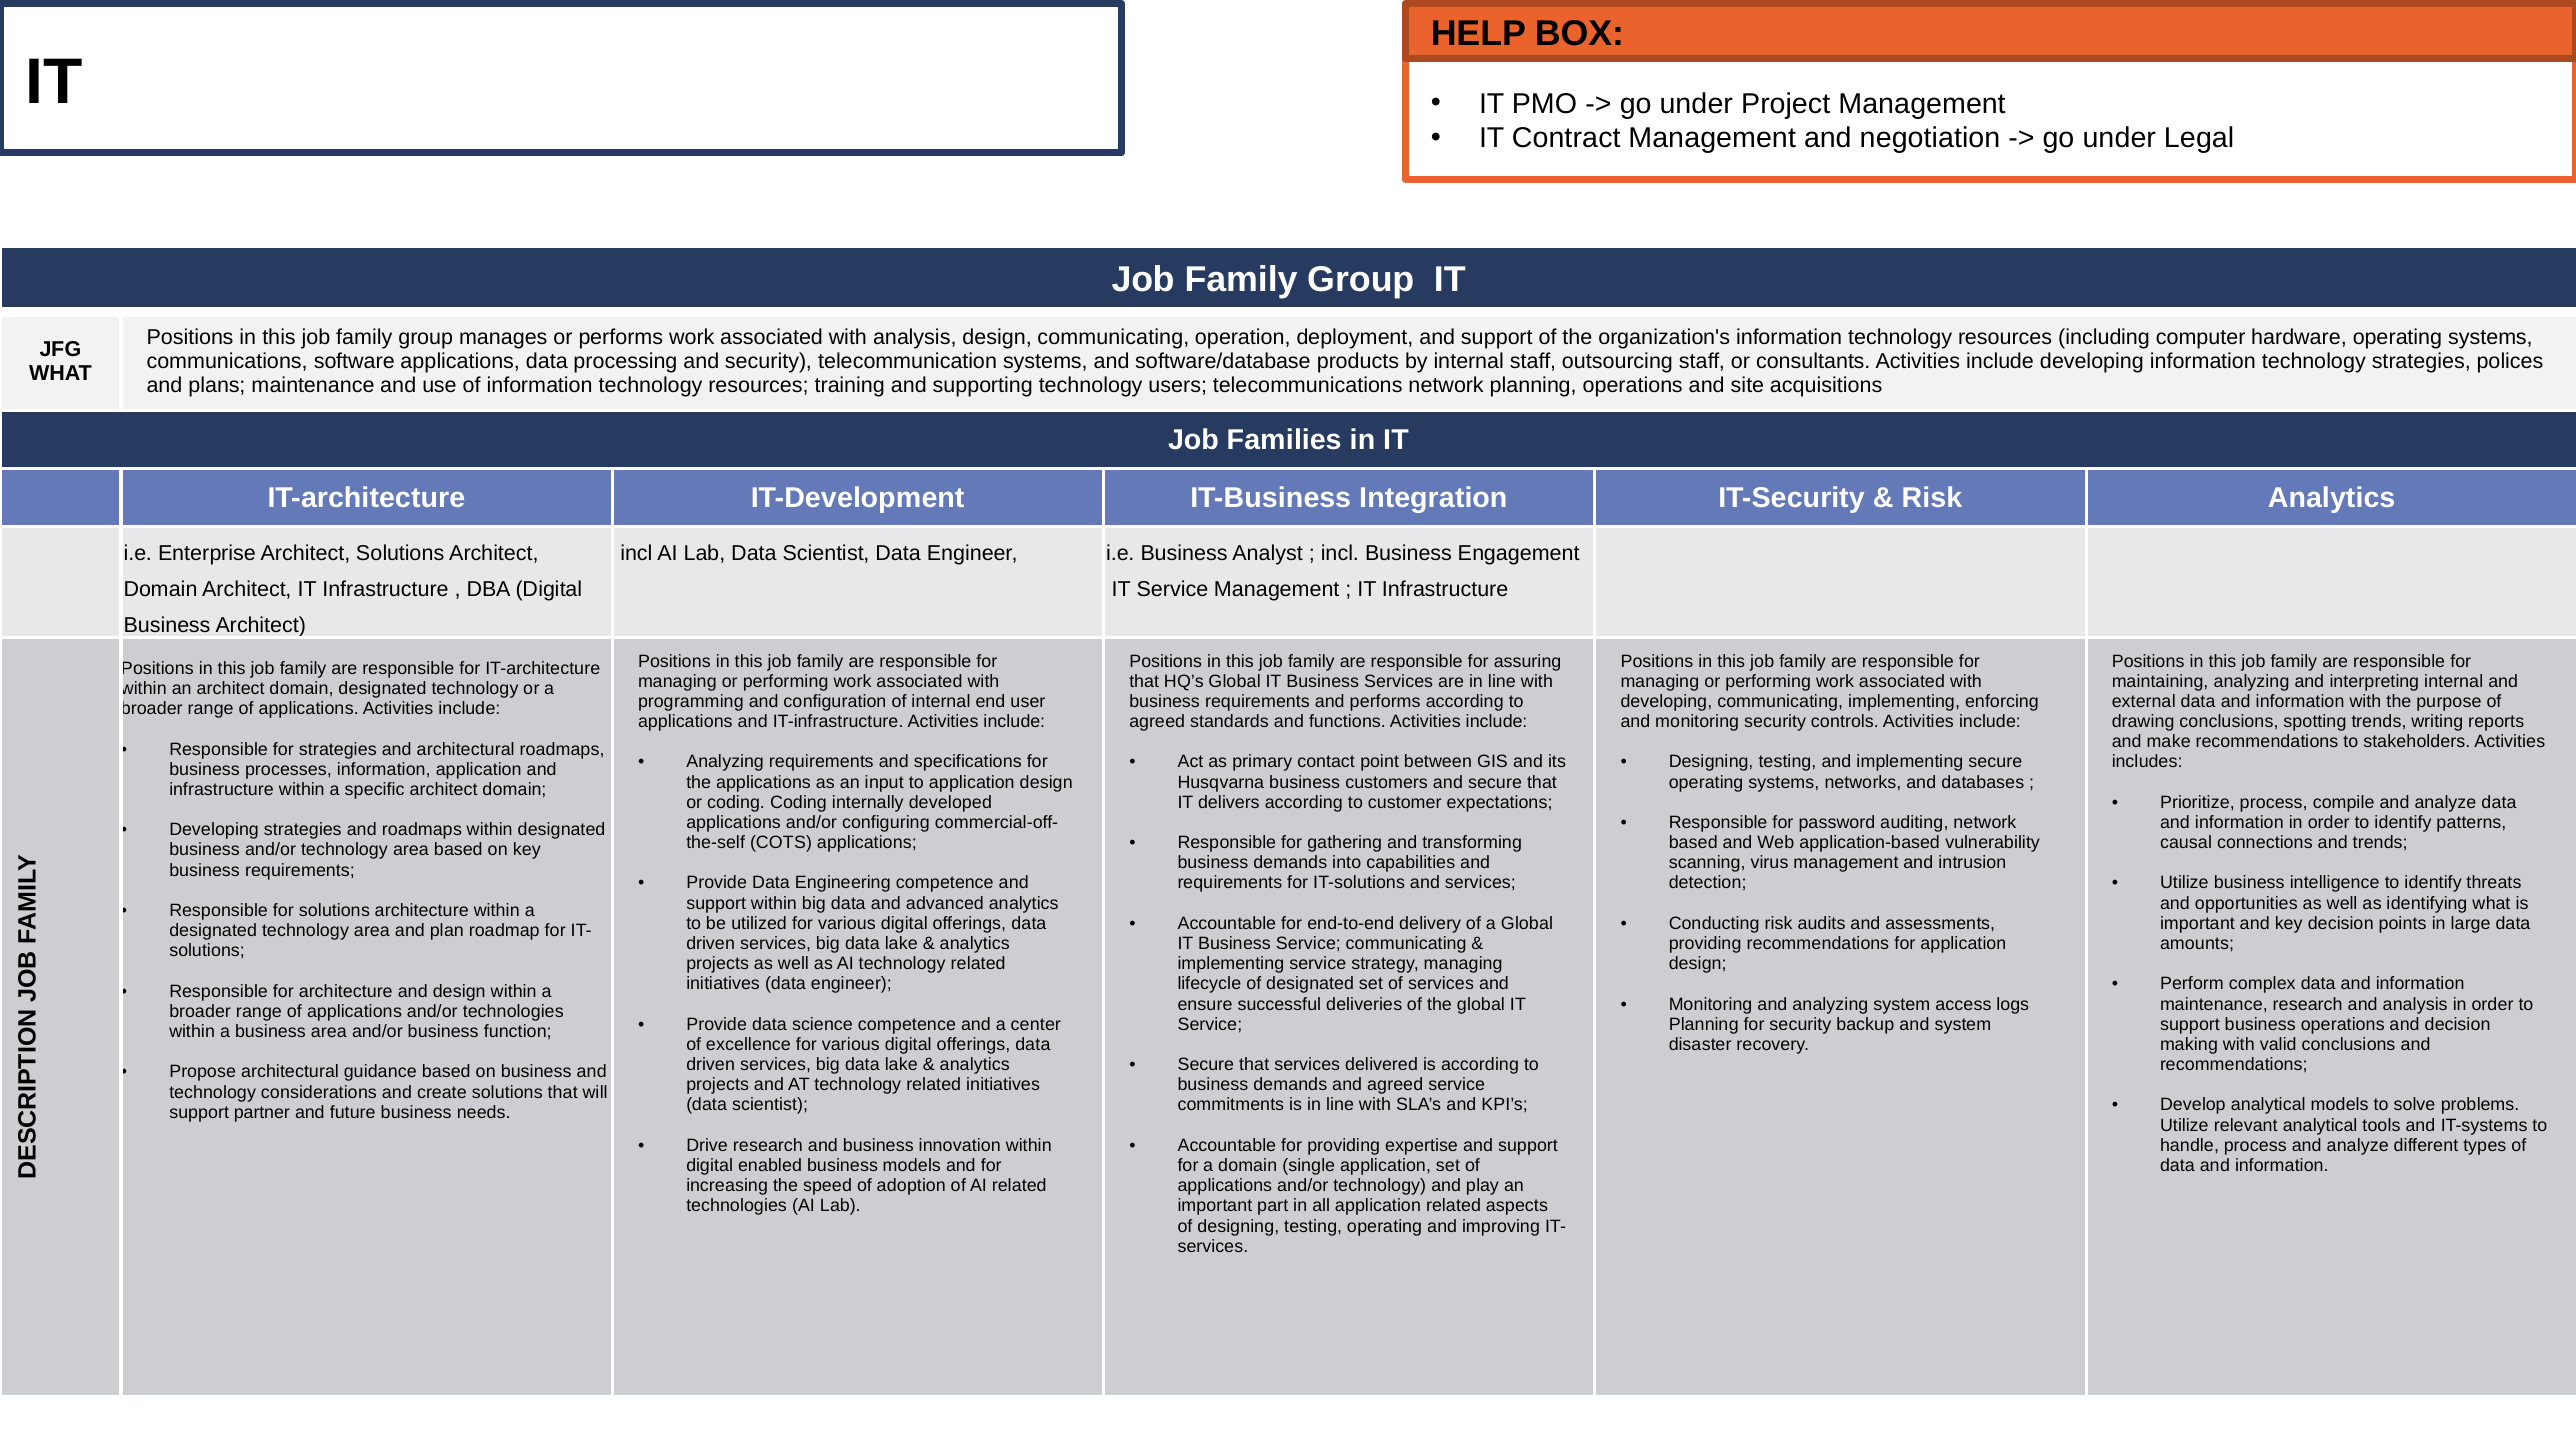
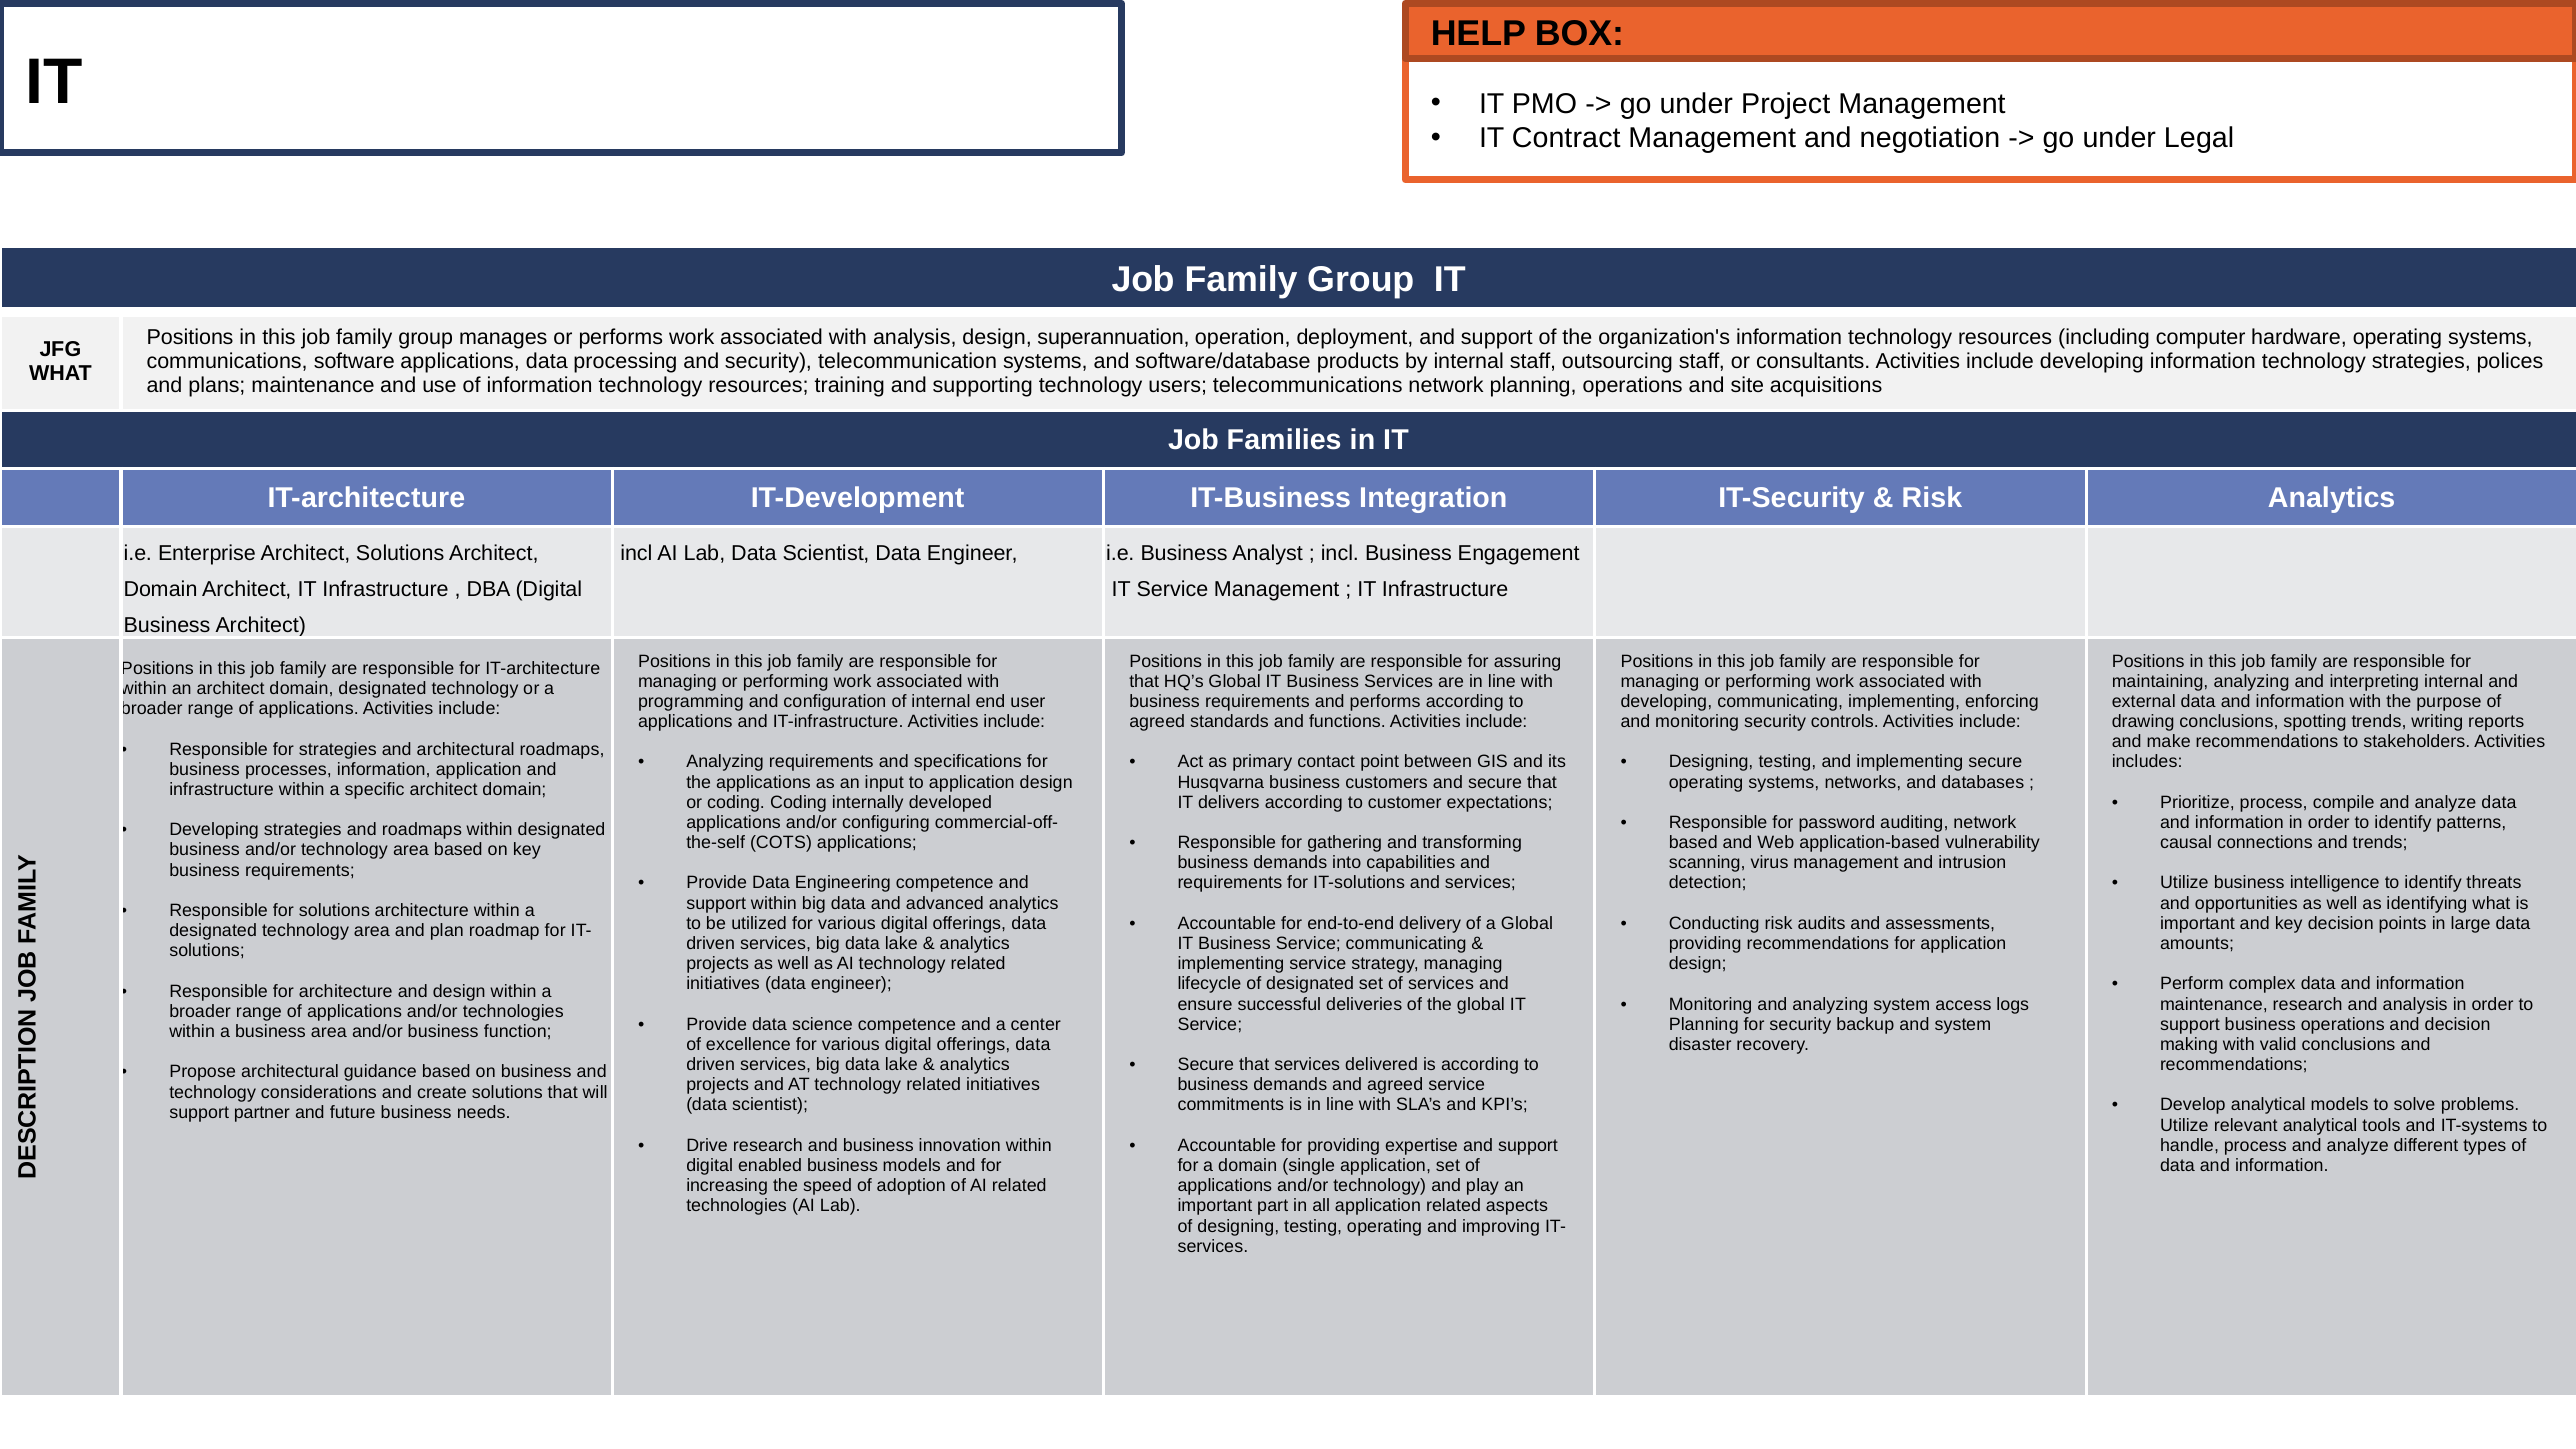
design communicating: communicating -> superannuation
